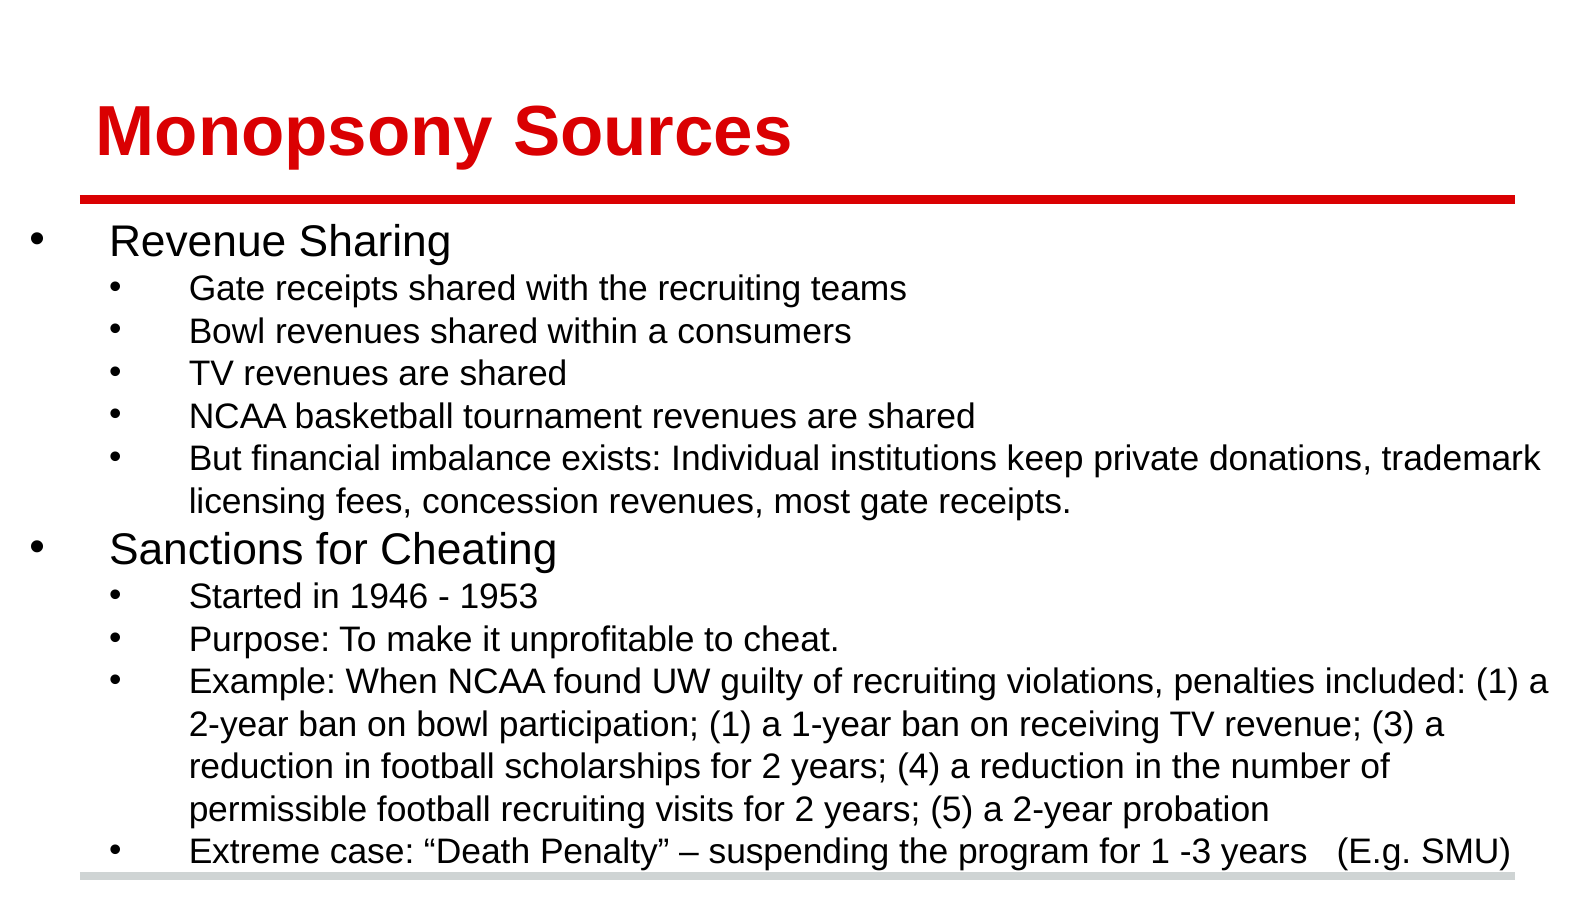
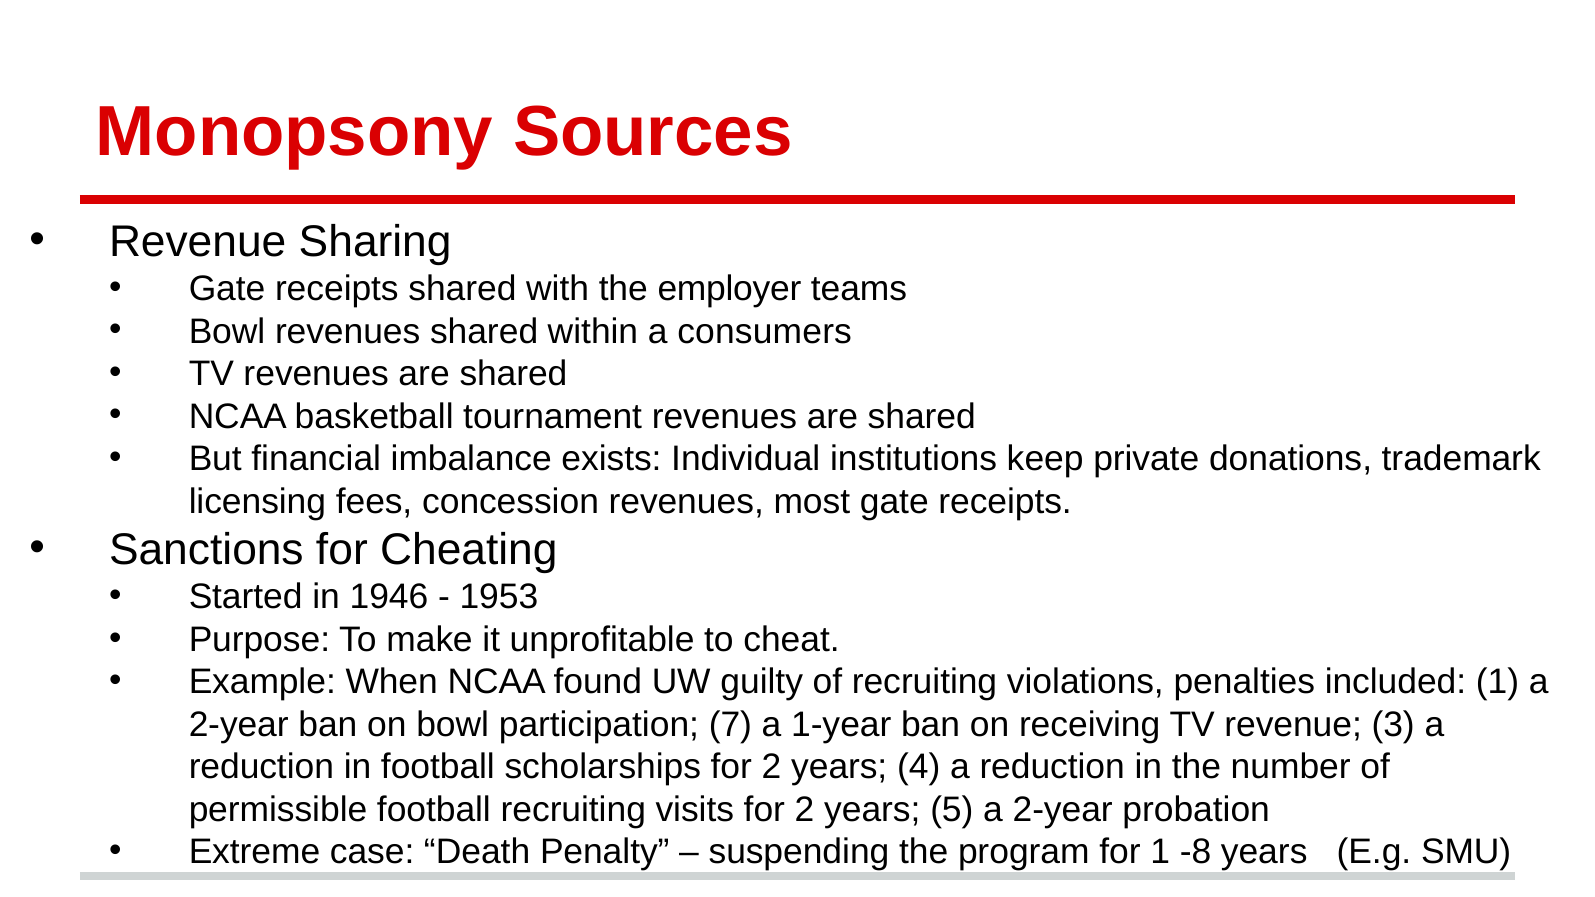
the recruiting: recruiting -> employer
participation 1: 1 -> 7
-3: -3 -> -8
